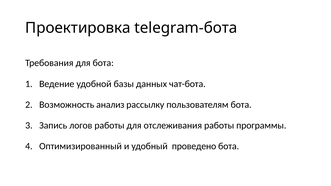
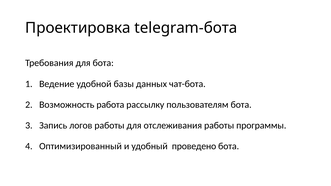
анализ: анализ -> работа
